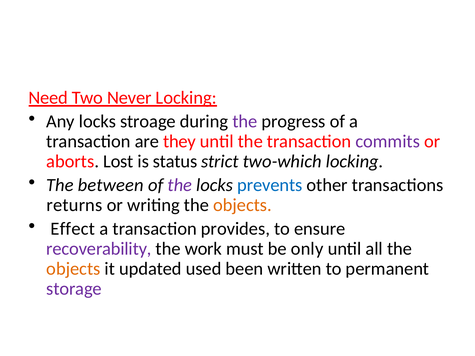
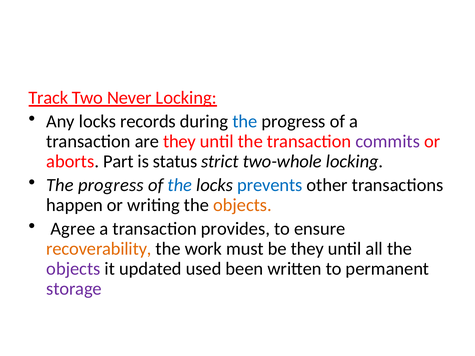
Need: Need -> Track
stroage: stroage -> records
the at (245, 122) colour: purple -> blue
Lost: Lost -> Part
two-which: two-which -> two-whole
between at (111, 185): between -> progress
the at (180, 185) colour: purple -> blue
returns: returns -> happen
Effect: Effect -> Agree
recoverability colour: purple -> orange
be only: only -> they
objects at (73, 269) colour: orange -> purple
